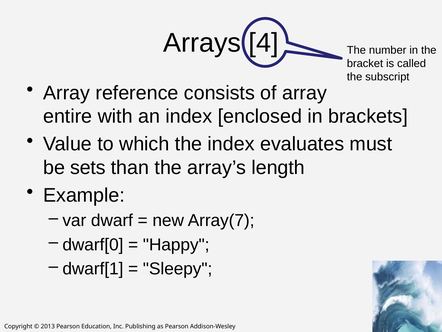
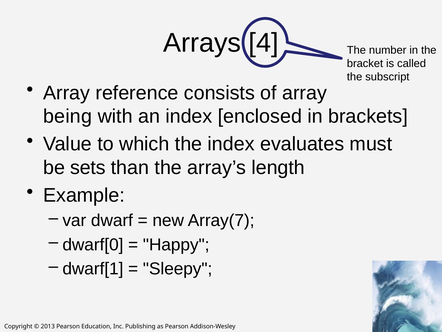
entire: entire -> being
